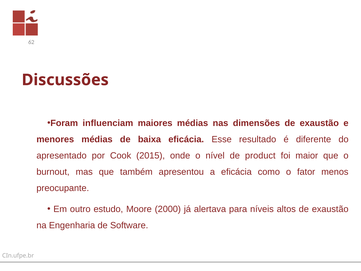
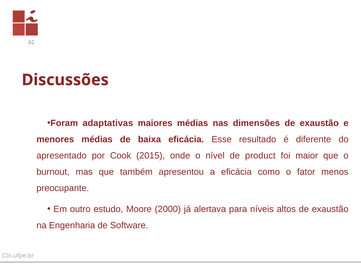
influenciam: influenciam -> adaptativas
